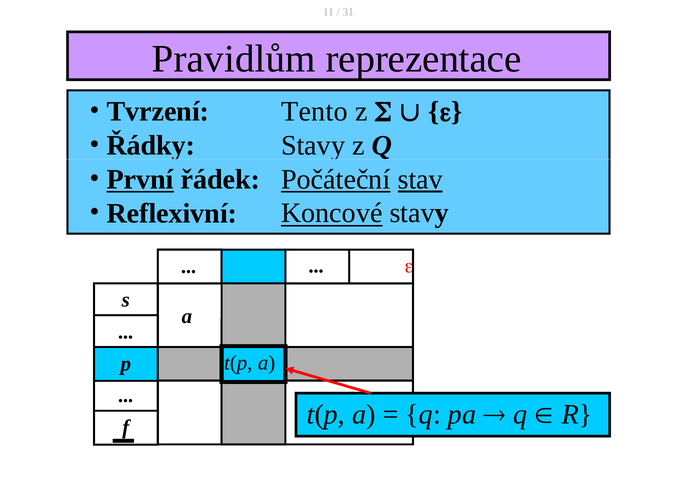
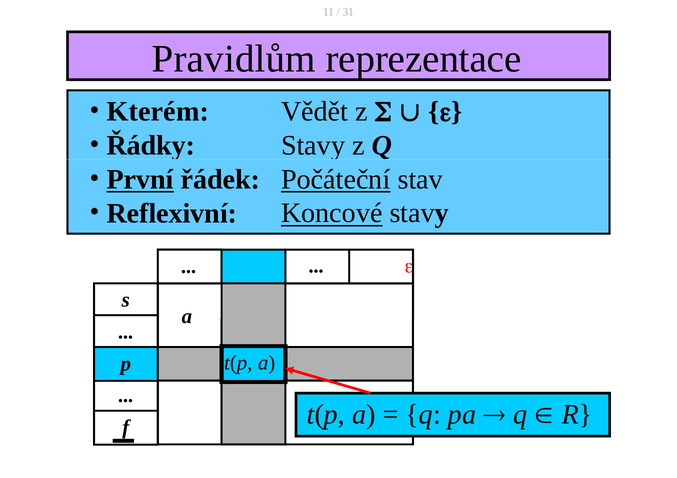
Tvrzení: Tvrzení -> Kterém
Tento: Tento -> Vědět
stav underline: present -> none
